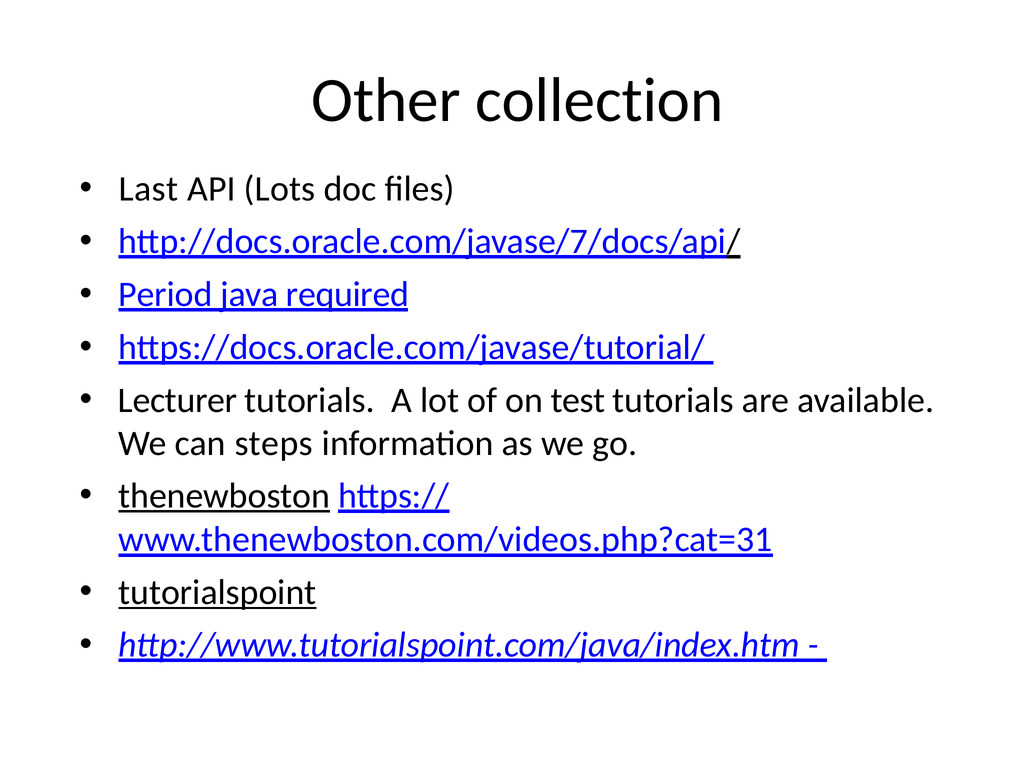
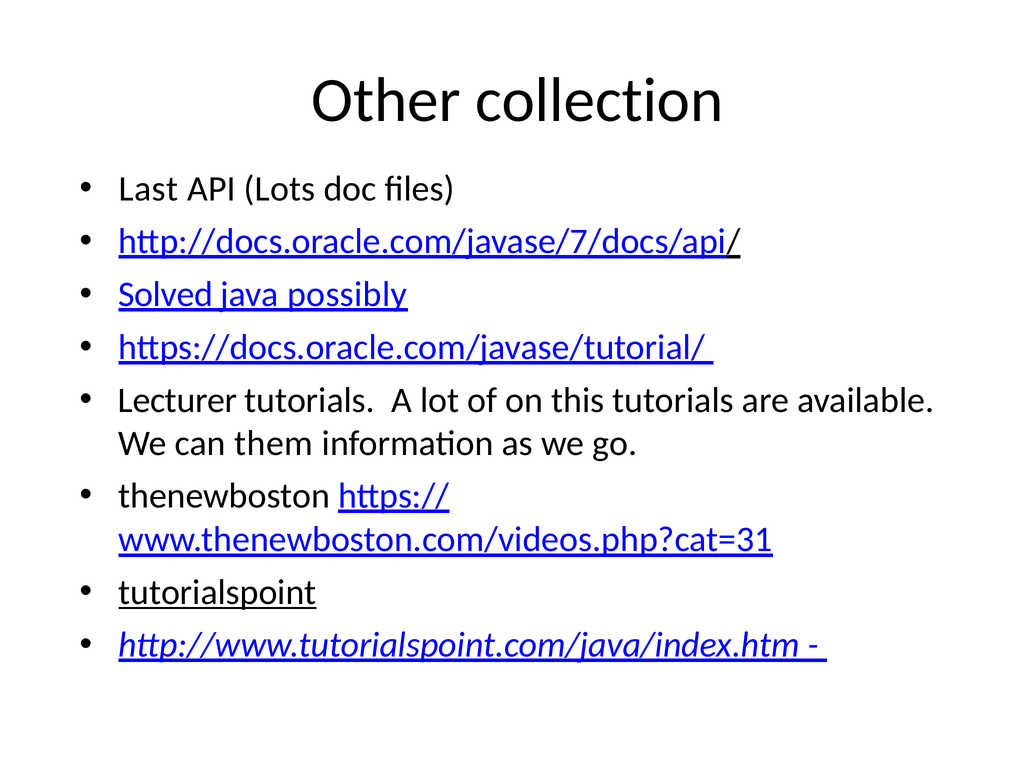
Period: Period -> Solved
required: required -> possibly
test: test -> this
steps: steps -> them
thenewboston underline: present -> none
